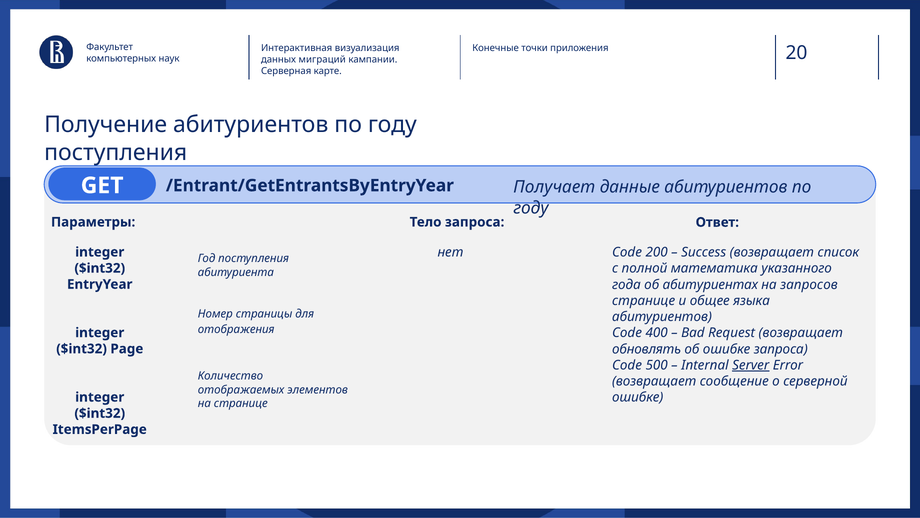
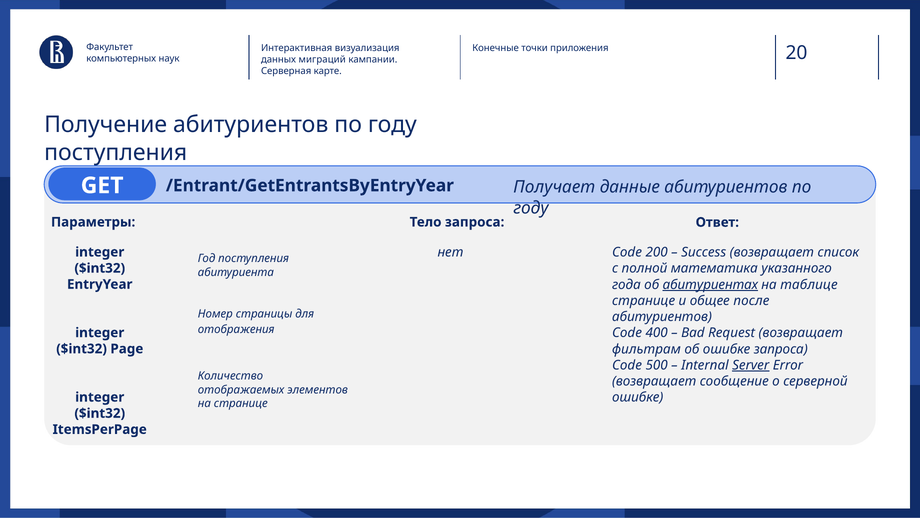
абитуриентах underline: none -> present
запросов: запросов -> таблице
языка: языка -> после
обновлять: обновлять -> фильтрам
